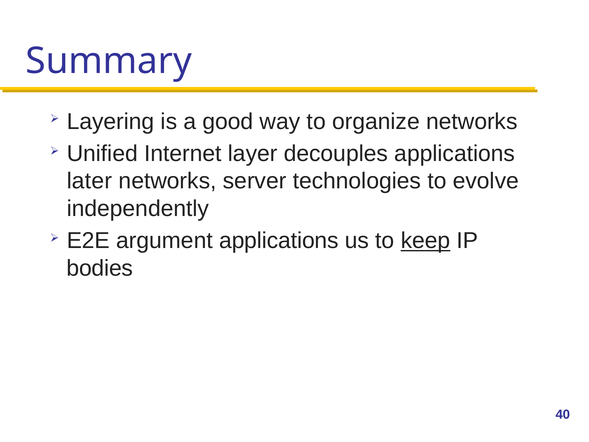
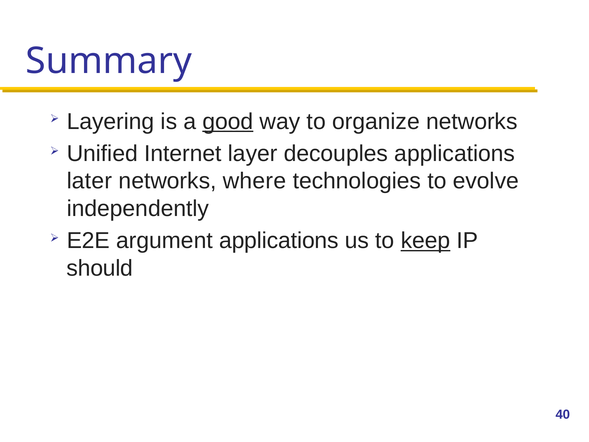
good underline: none -> present
server: server -> where
bodies: bodies -> should
